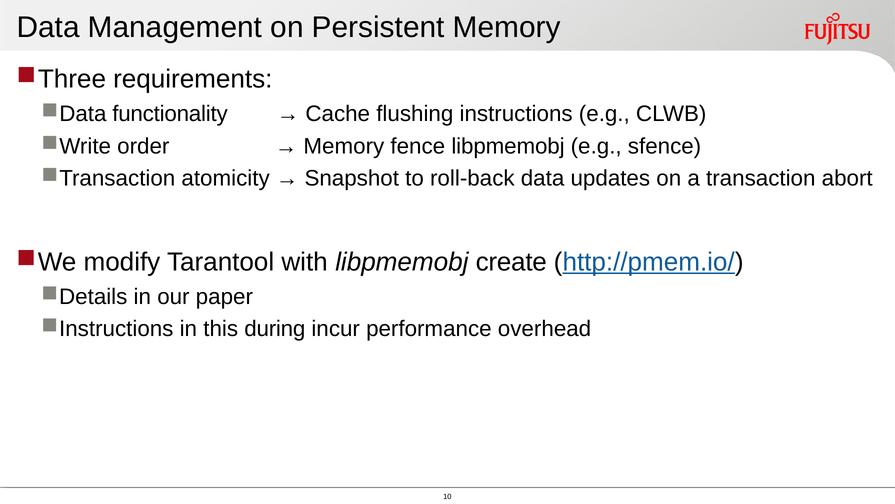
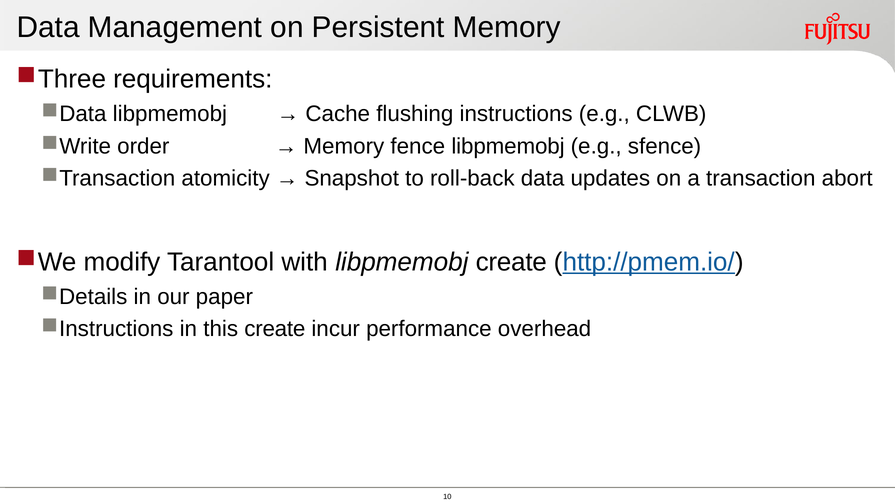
functionality at (170, 114): functionality -> libpmemobj
this during: during -> create
